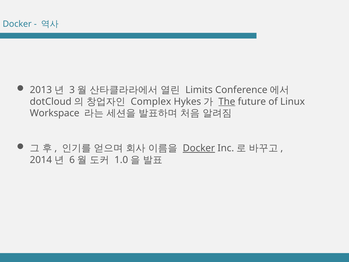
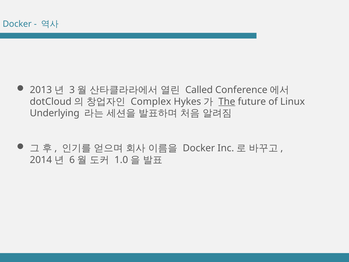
Limits: Limits -> Called
Workspace: Workspace -> Underlying
Docker at (199, 148) underline: present -> none
